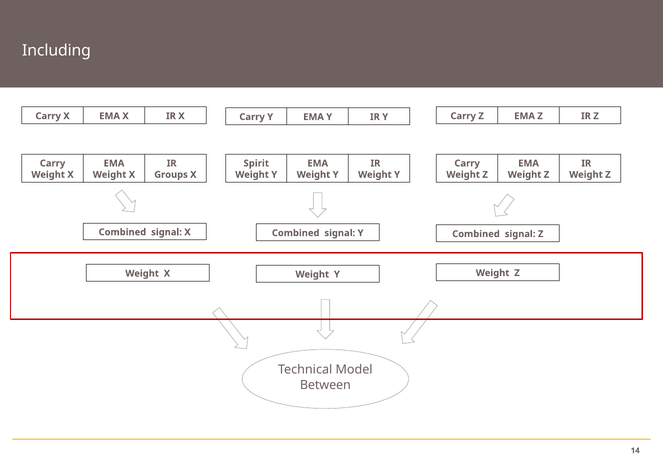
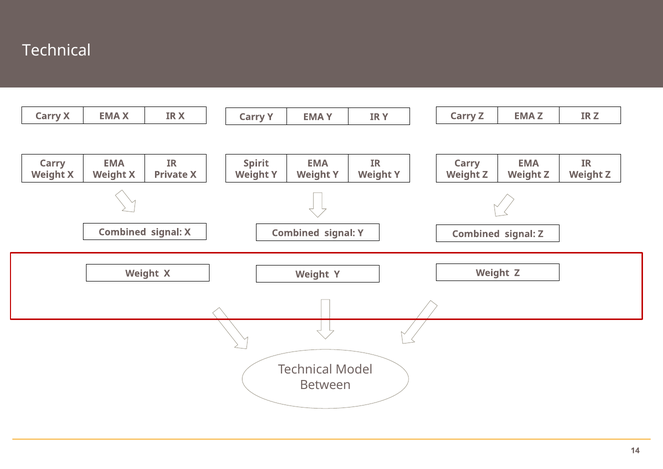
Including at (57, 51): Including -> Technical
Groups: Groups -> Private
